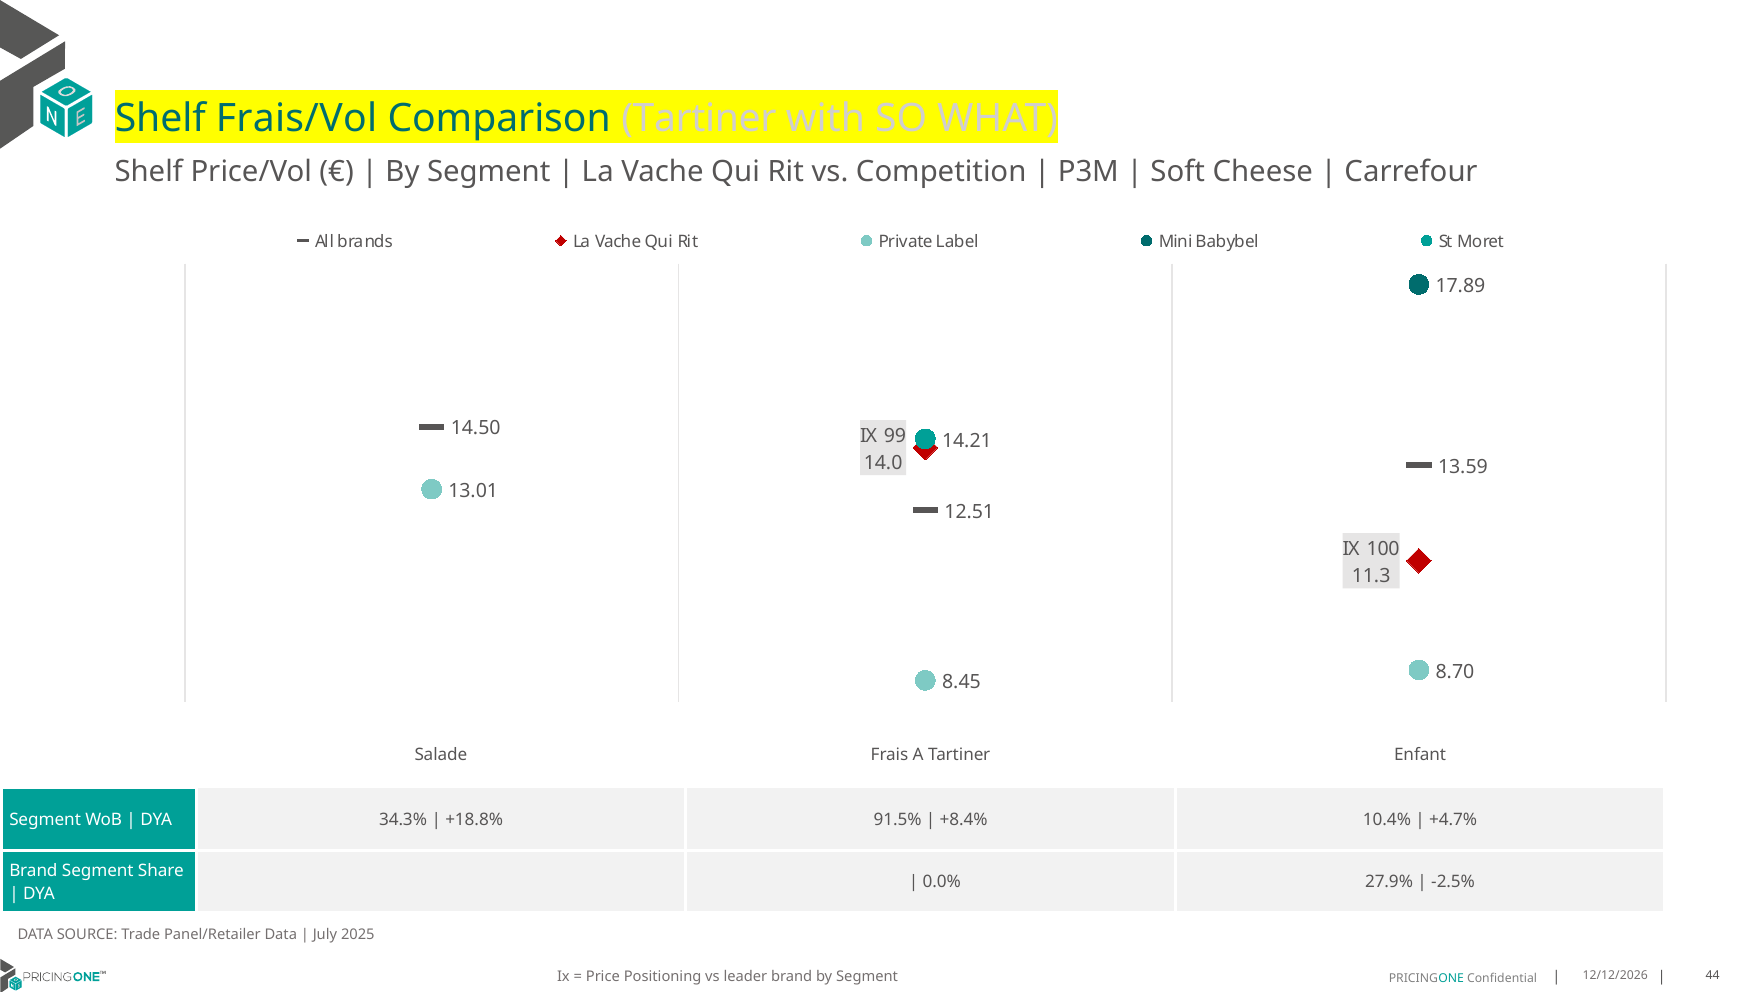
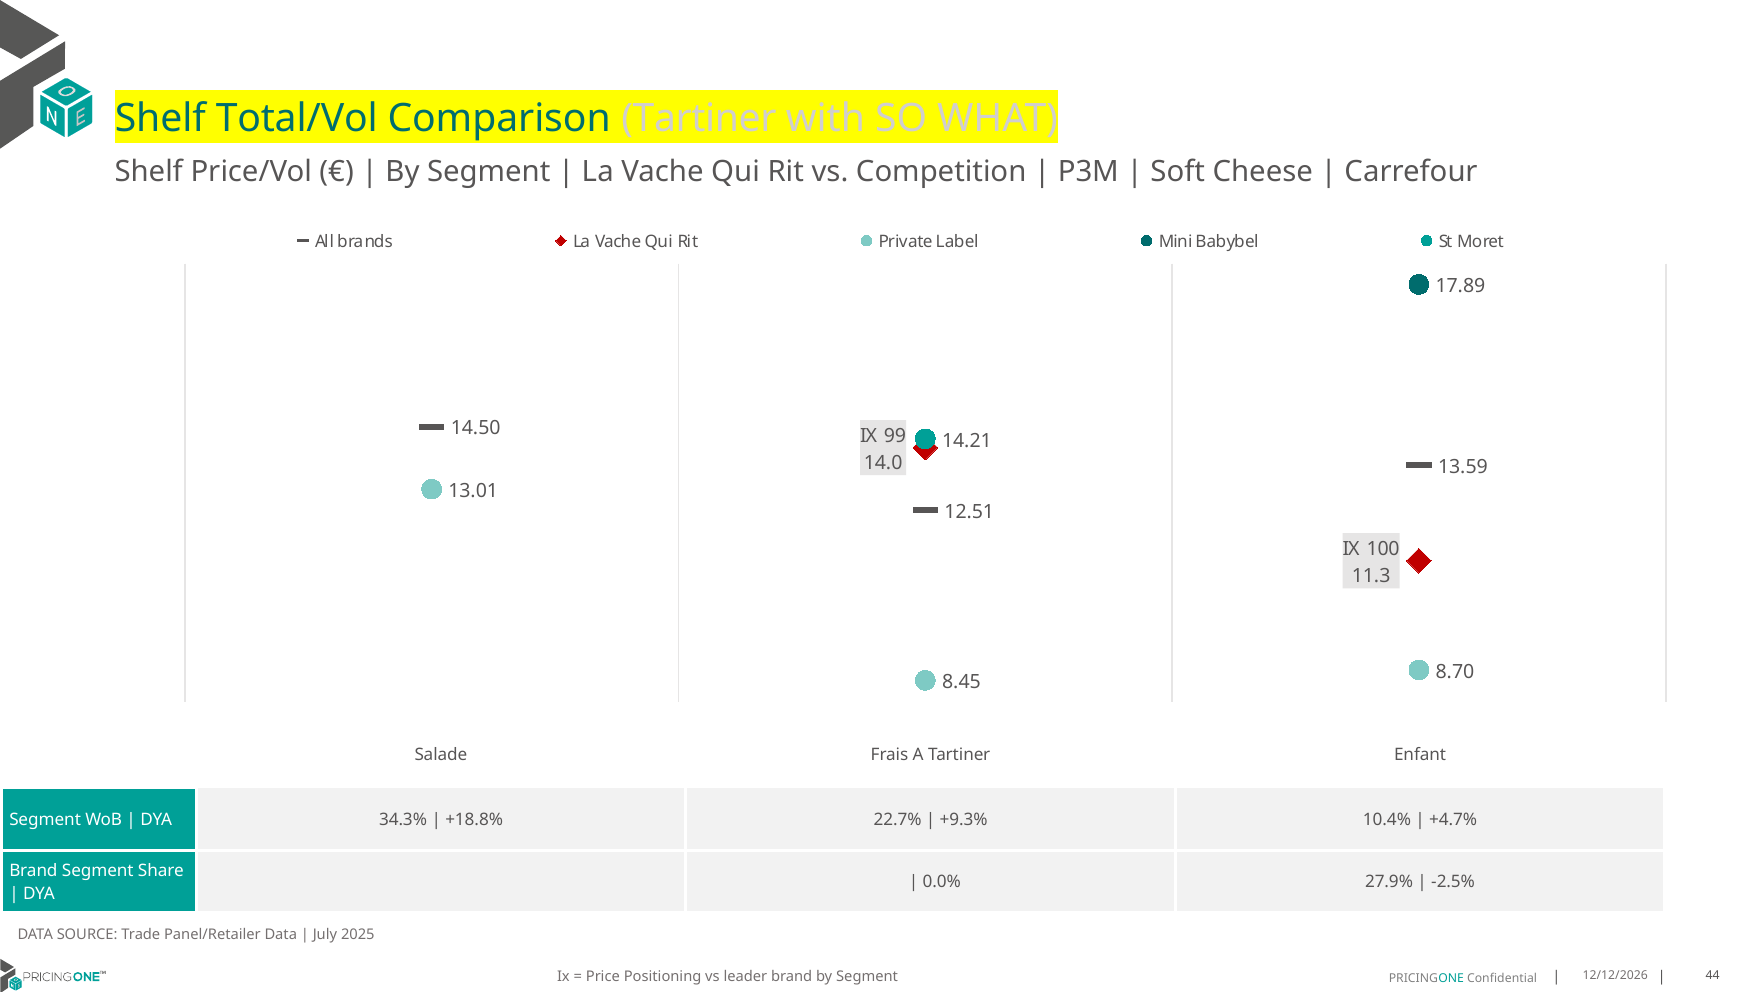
Frais/Vol: Frais/Vol -> Total/Vol
91.5%: 91.5% -> 22.7%
+8.4%: +8.4% -> +9.3%
